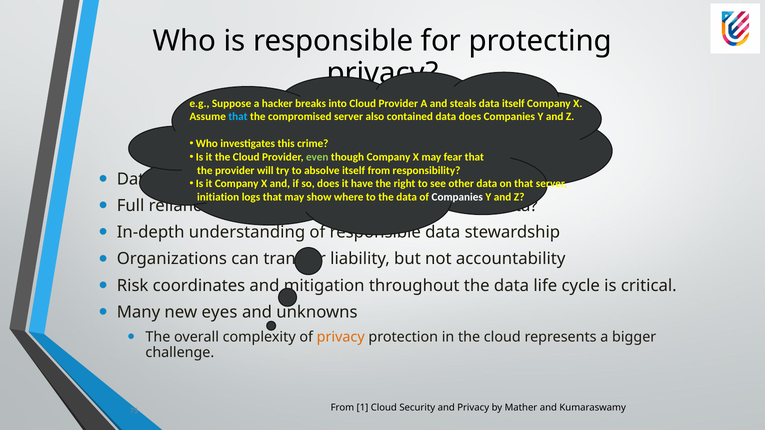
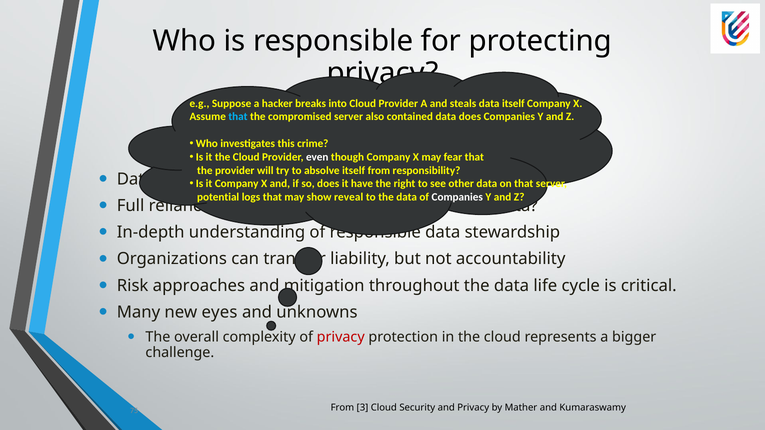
even colour: light green -> white
initiation: initiation -> potential
where: where -> reveal
coordinates: coordinates -> approaches
privacy at (341, 337) colour: orange -> red
1: 1 -> 3
